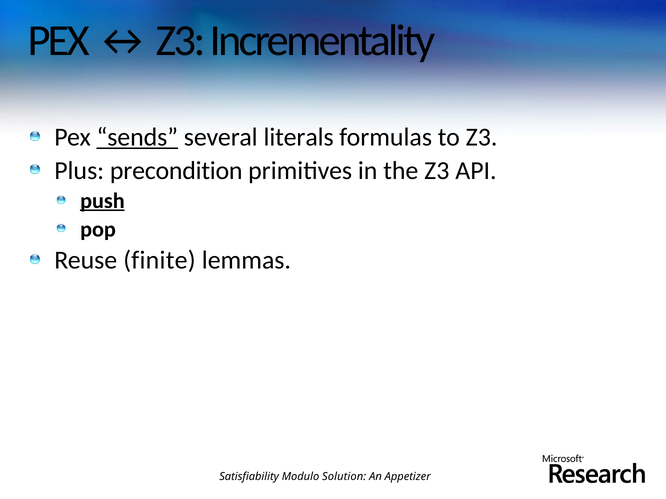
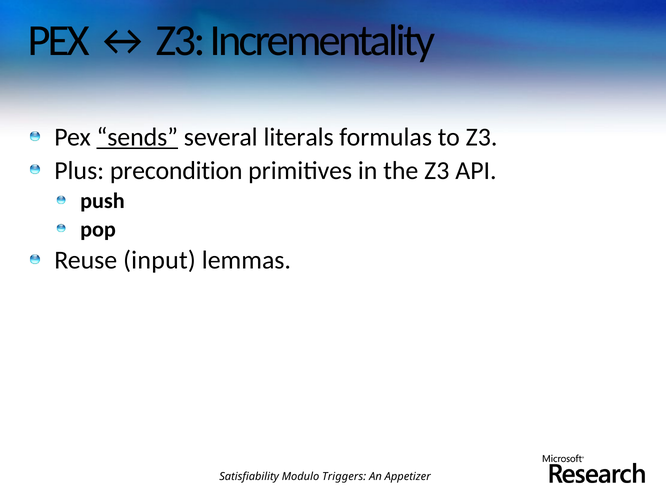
push underline: present -> none
finite: finite -> input
Solution: Solution -> Triggers
